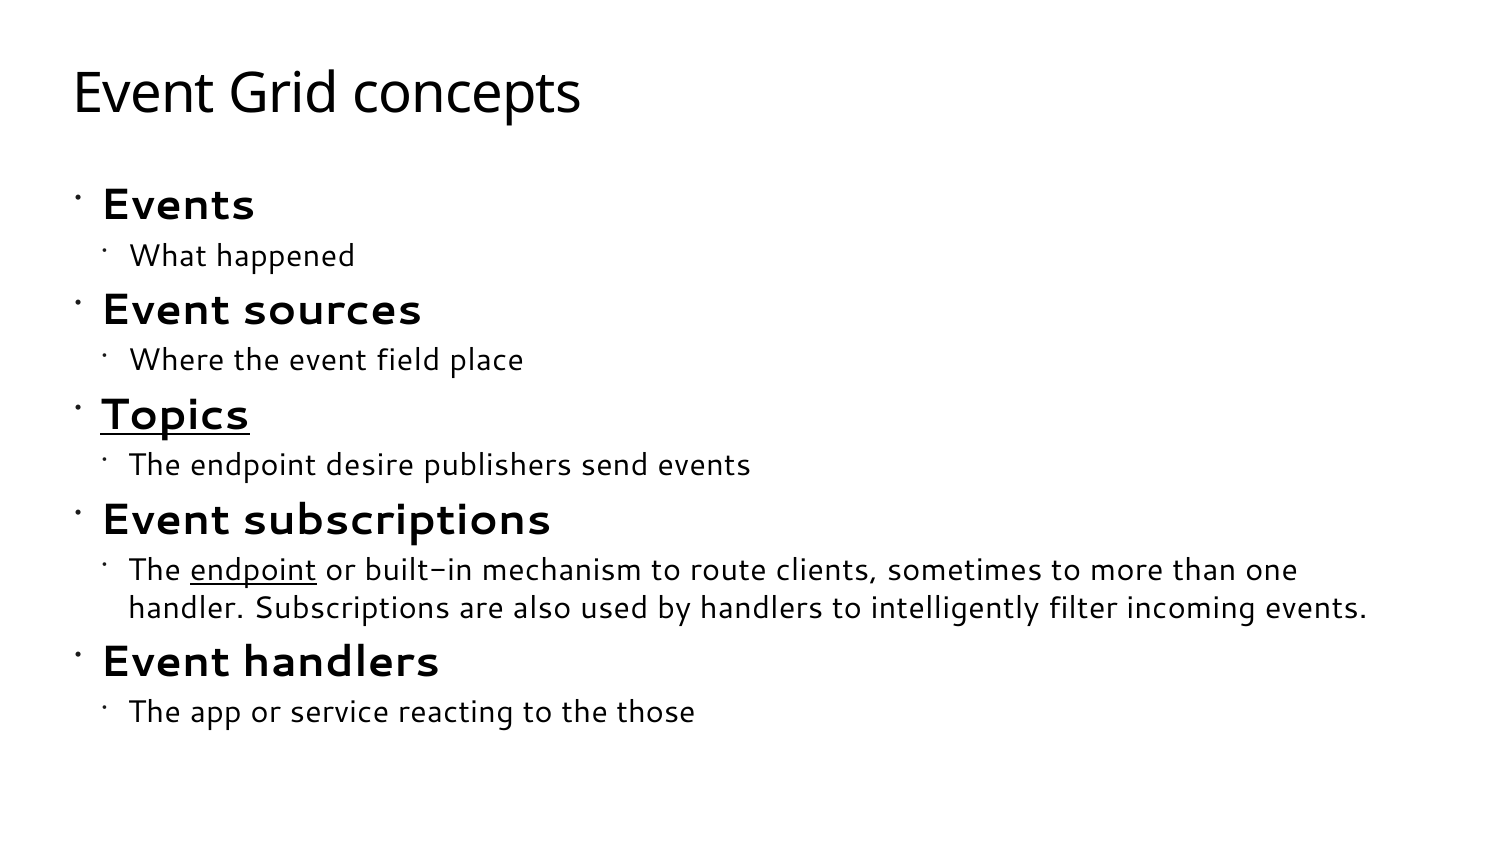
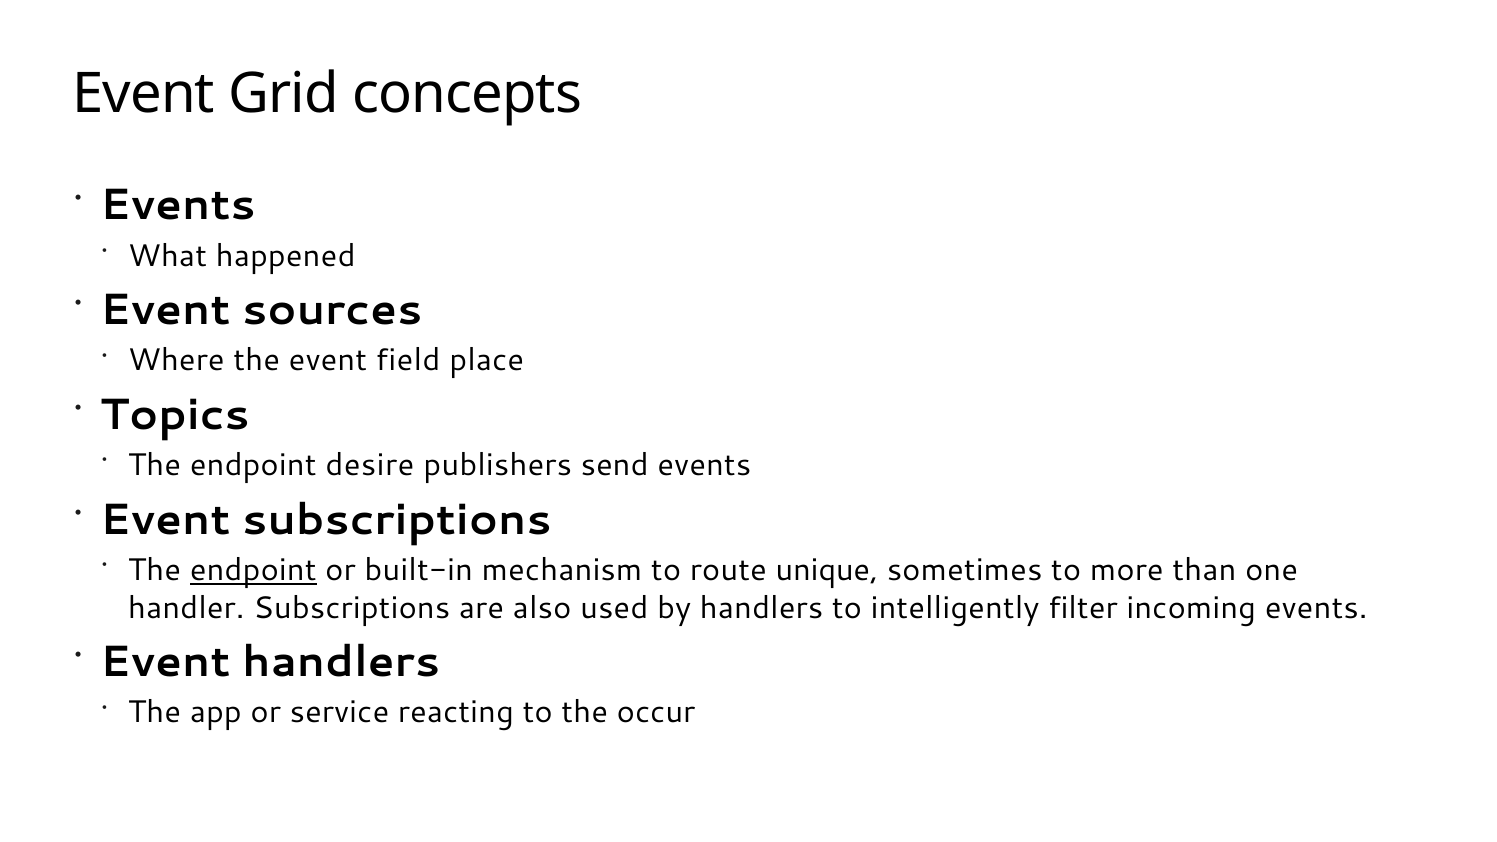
Topics underline: present -> none
clients: clients -> unique
those: those -> occur
